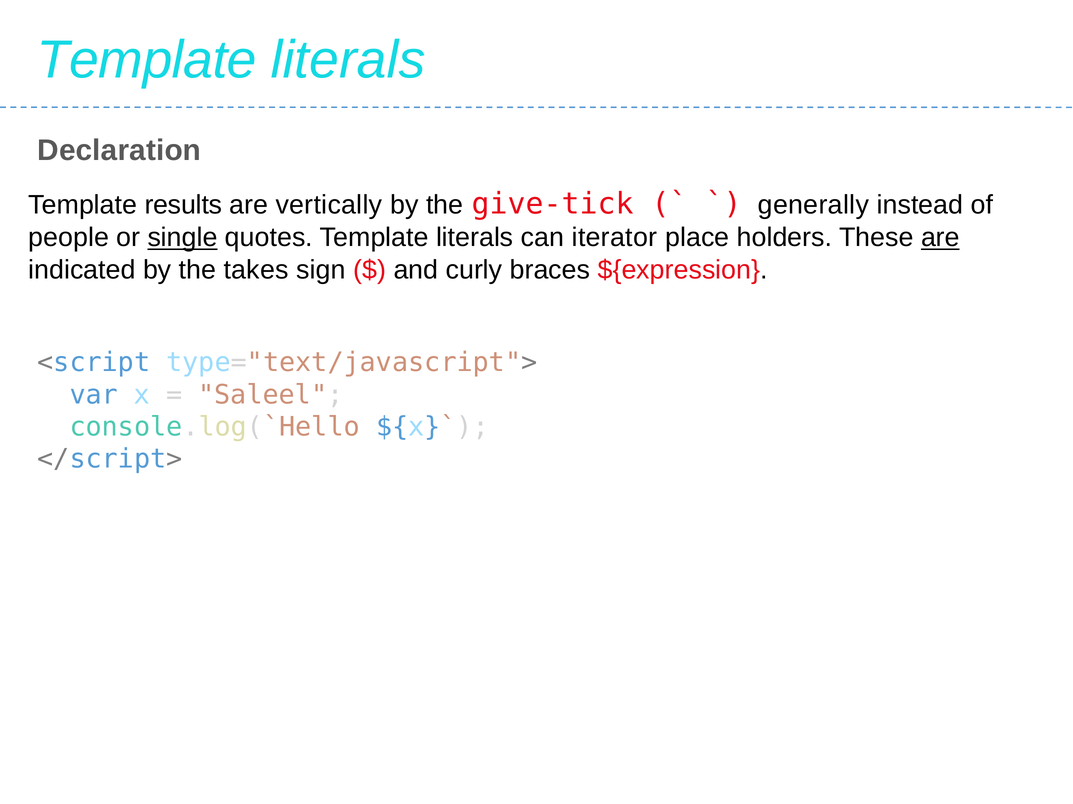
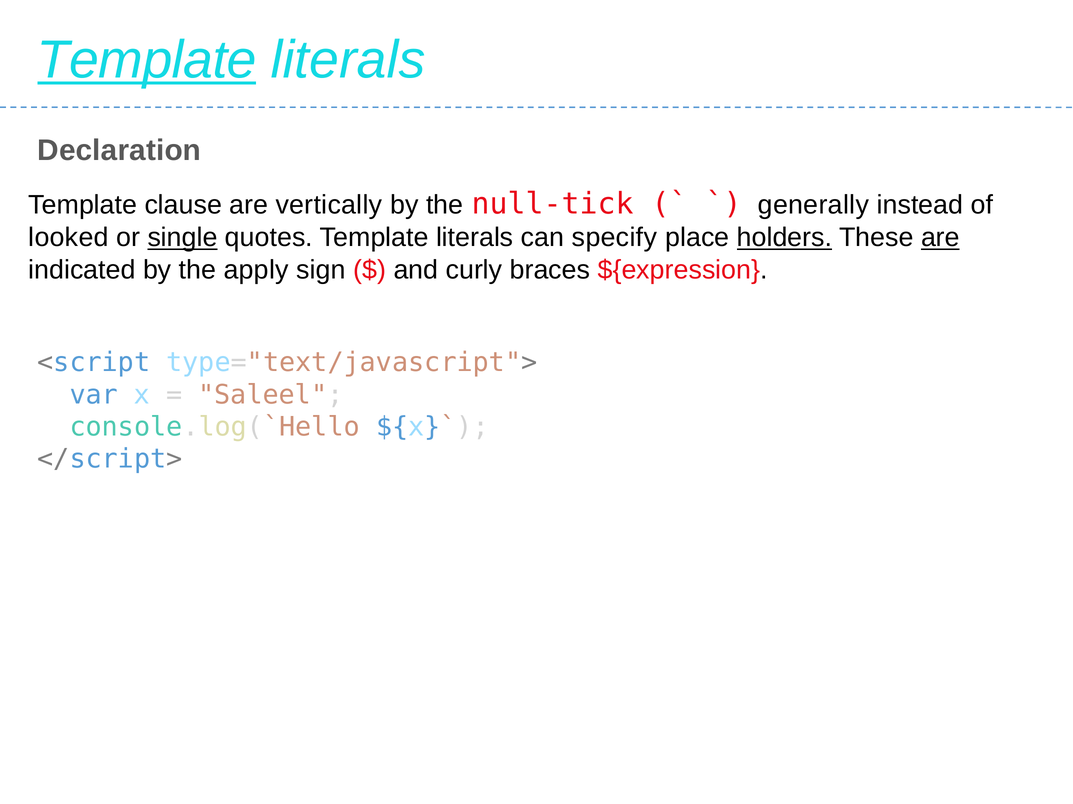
Template at (147, 60) underline: none -> present
results: results -> clause
give-tick: give-tick -> null-tick
people: people -> looked
iterator: iterator -> specify
holders underline: none -> present
takes: takes -> apply
